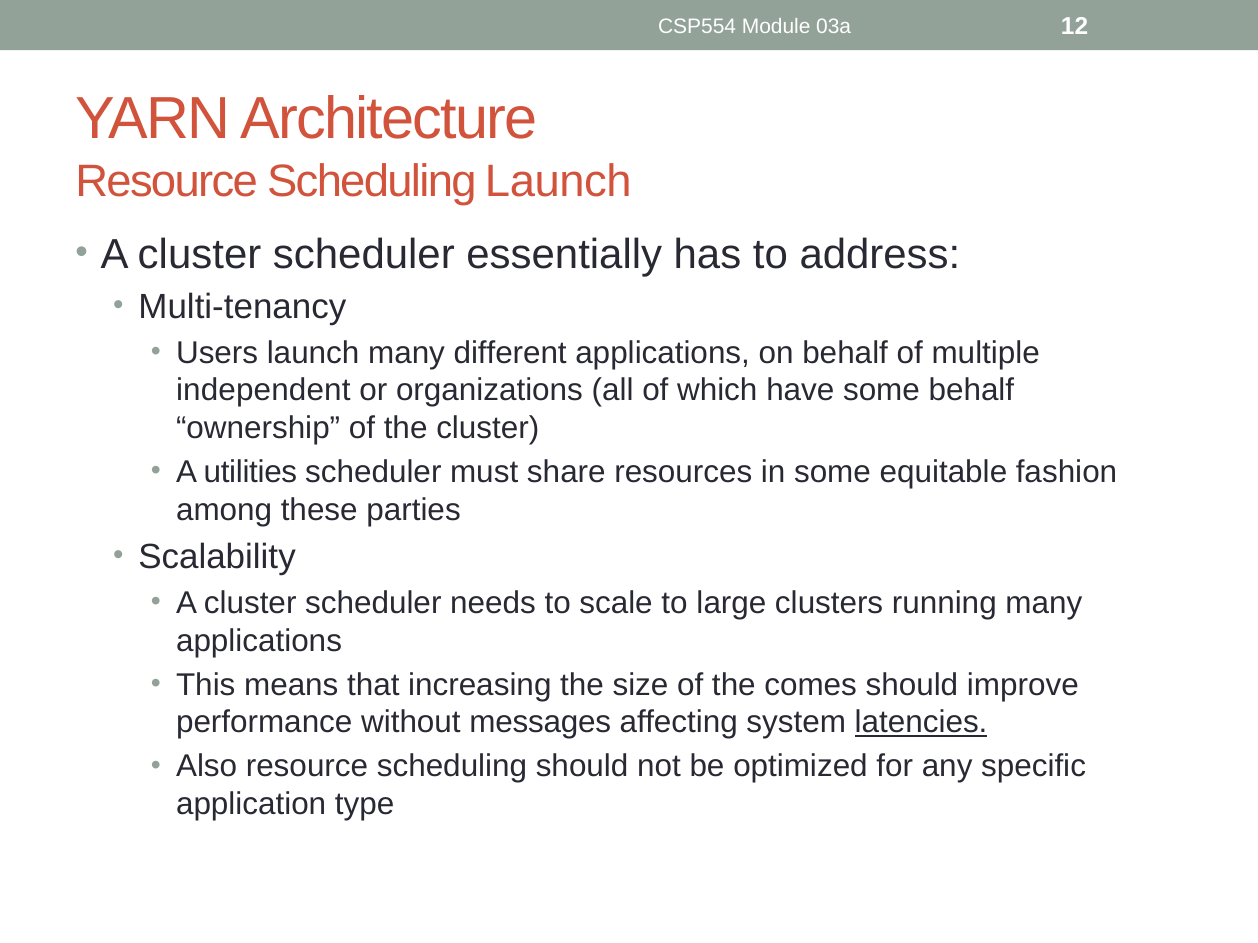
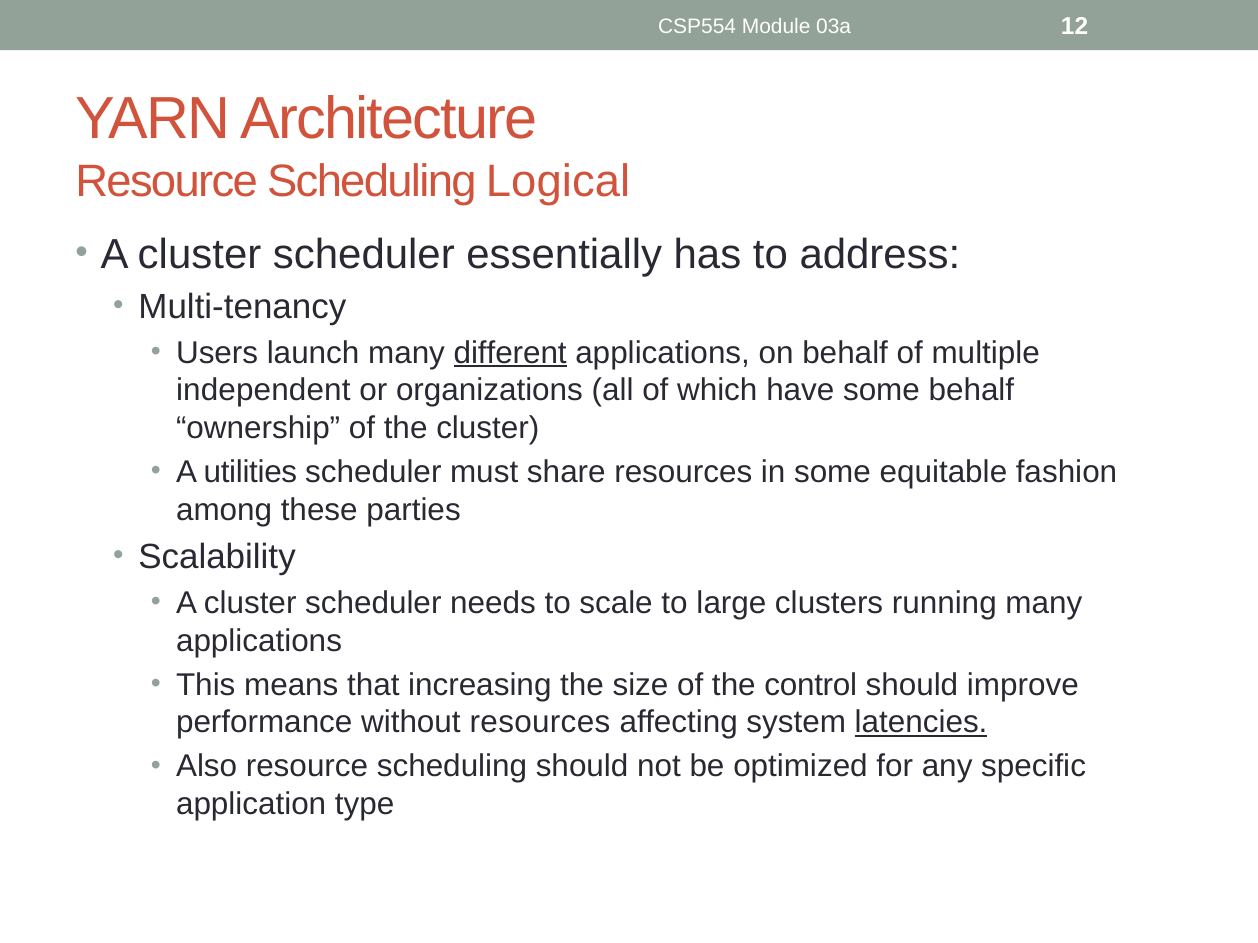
Scheduling Launch: Launch -> Logical
different underline: none -> present
comes: comes -> control
without messages: messages -> resources
